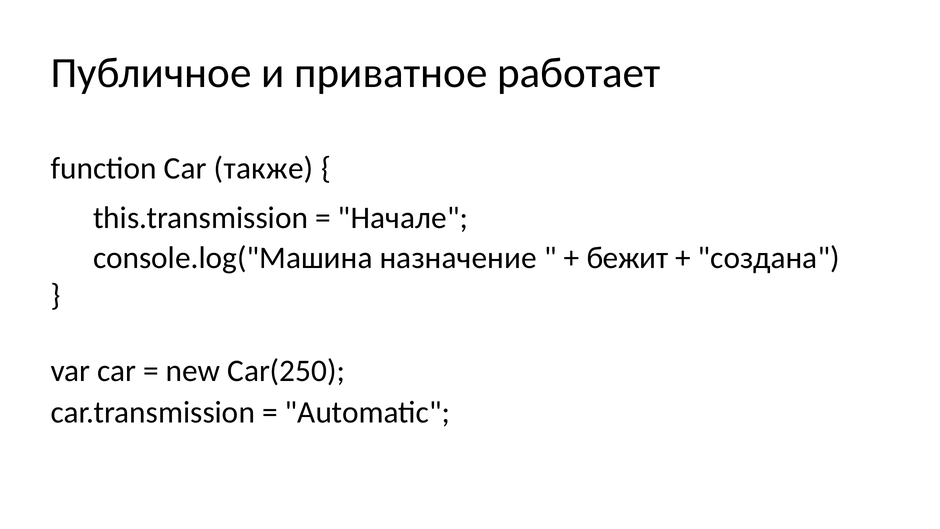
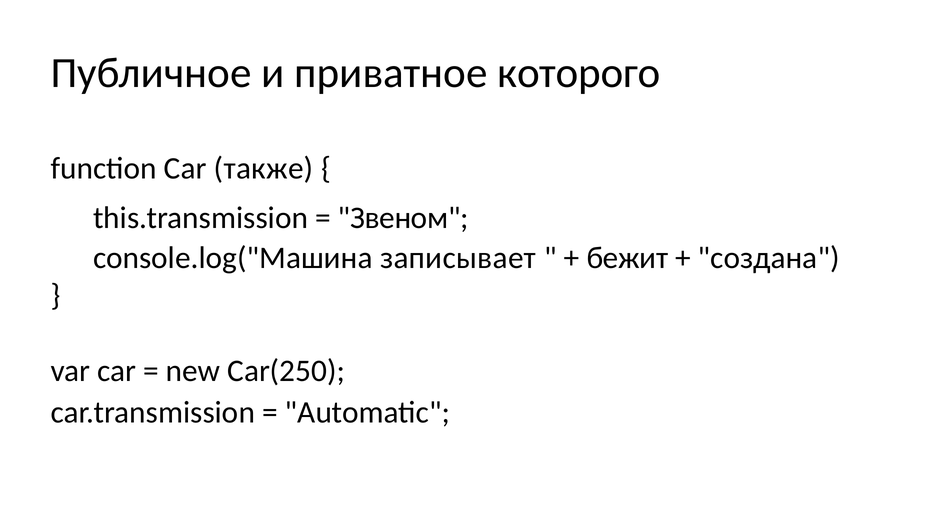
работает: работает -> которого
Начале: Начале -> Звеном
назначение: назначение -> записывает
